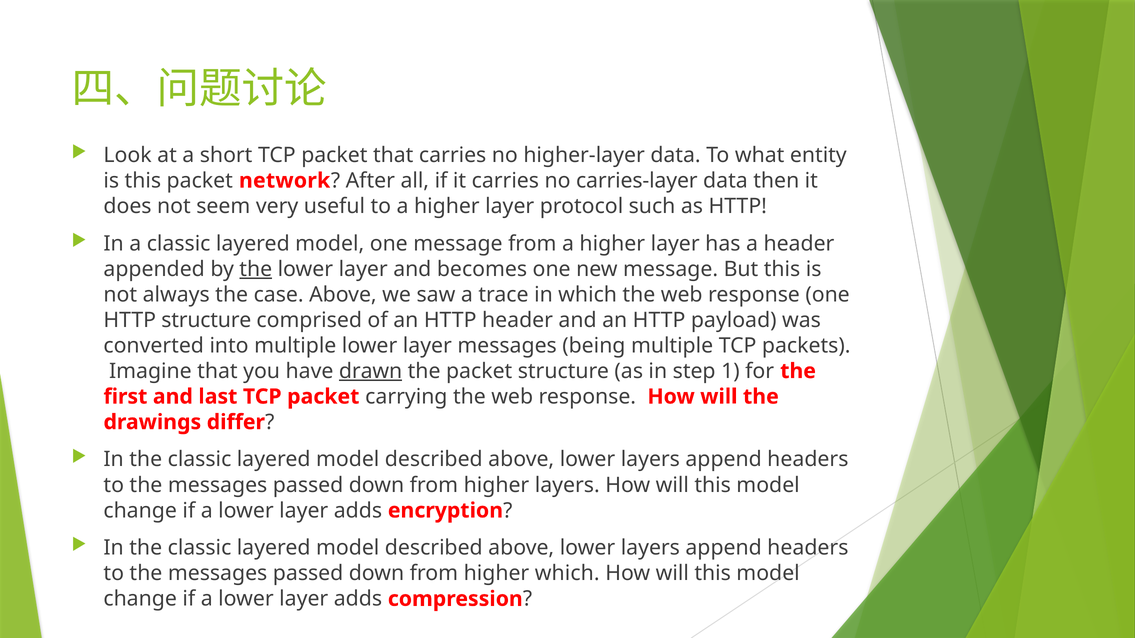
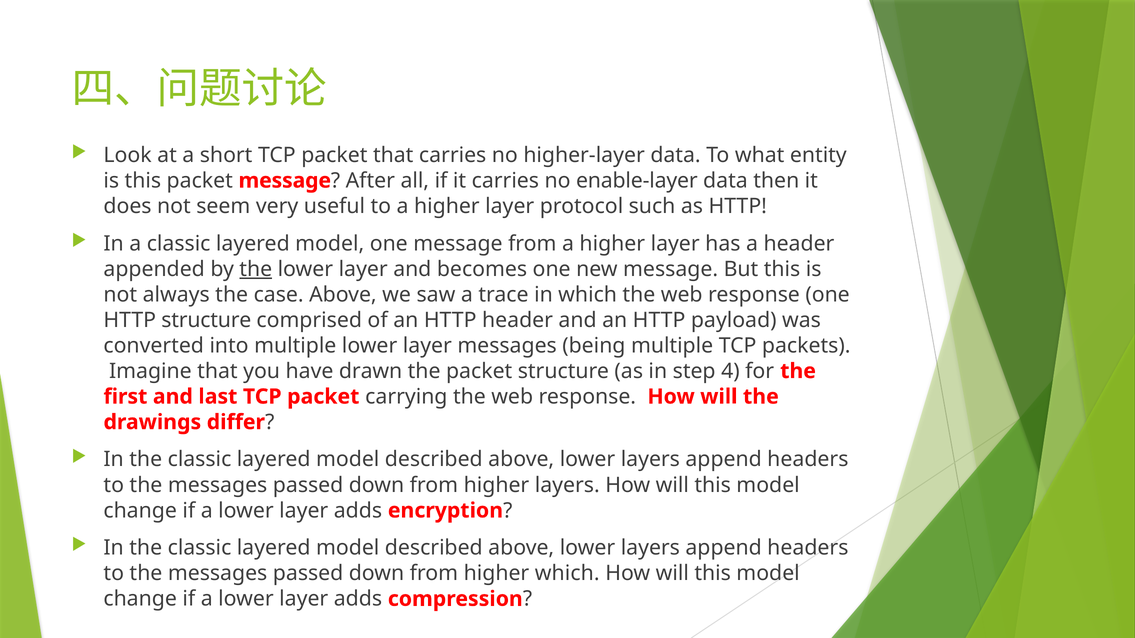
packet network: network -> message
carries-layer: carries-layer -> enable-layer
drawn underline: present -> none
1: 1 -> 4
